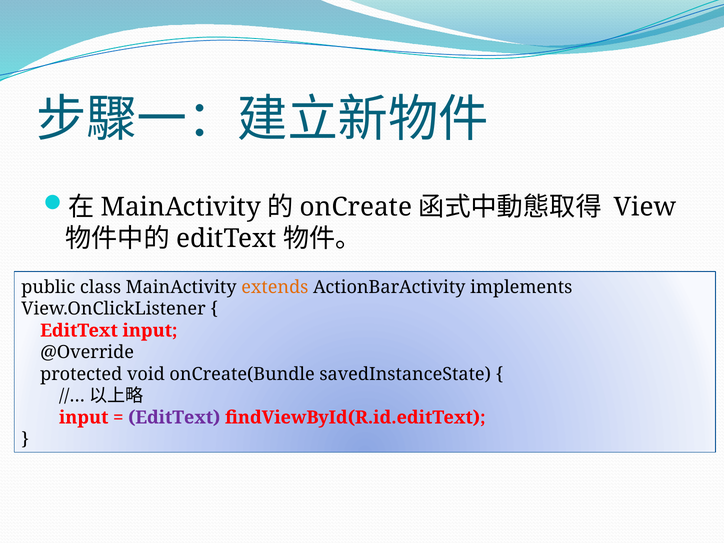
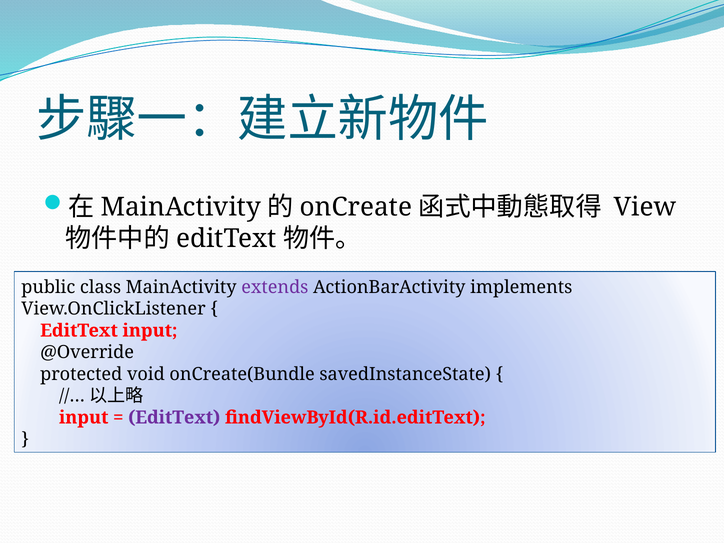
extends colour: orange -> purple
